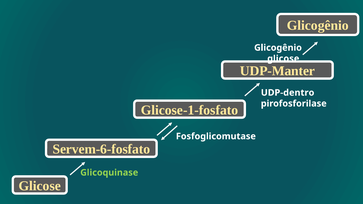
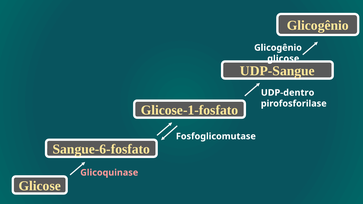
UDP-Manter: UDP-Manter -> UDP-Sangue
Servem-6-fosfato: Servem-6-fosfato -> Sangue-6-fosfato
Glicoquinase colour: light green -> pink
